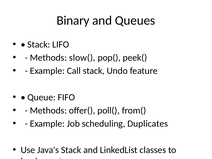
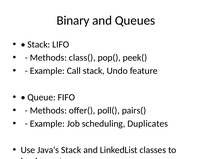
slow(: slow( -> class(
from(: from( -> pairs(
